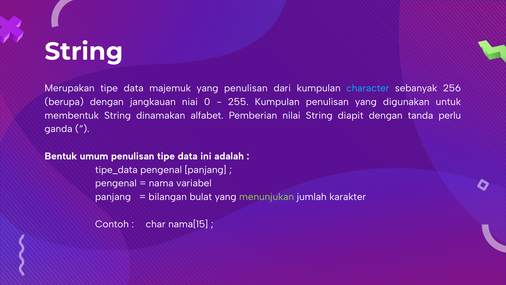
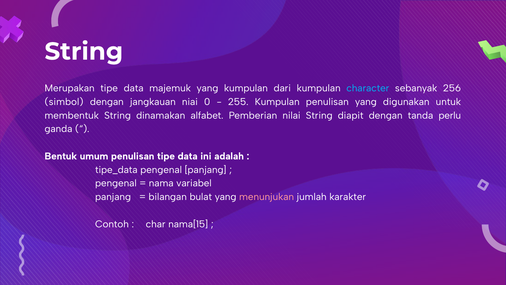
yang penulisan: penulisan -> kumpulan
berupa: berupa -> simbol
menunjukan colour: light green -> pink
